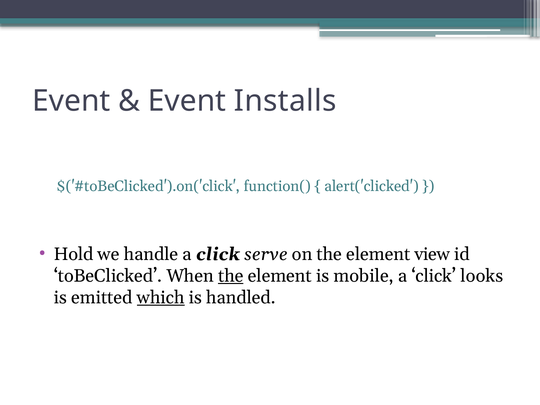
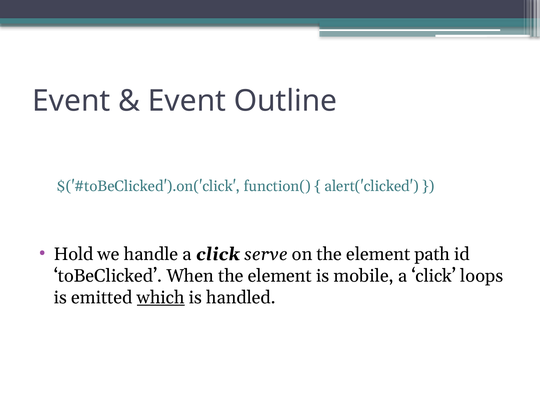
Installs: Installs -> Outline
view: view -> path
the at (231, 276) underline: present -> none
looks: looks -> loops
